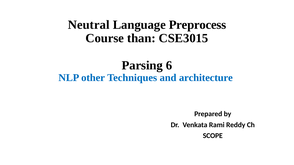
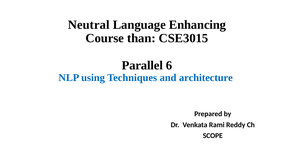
Preprocess: Preprocess -> Enhancing
Parsing: Parsing -> Parallel
other: other -> using
